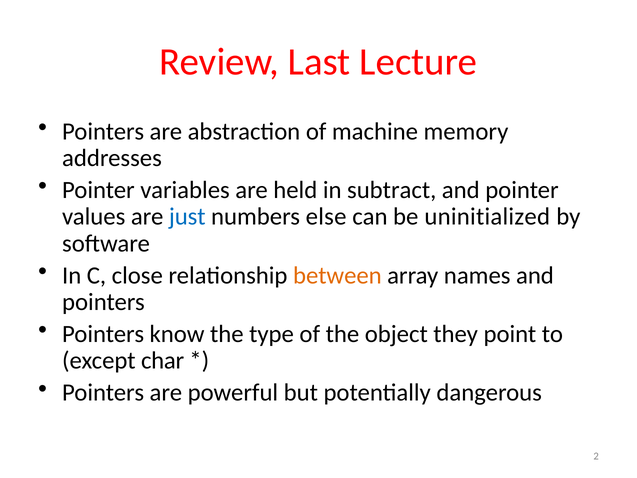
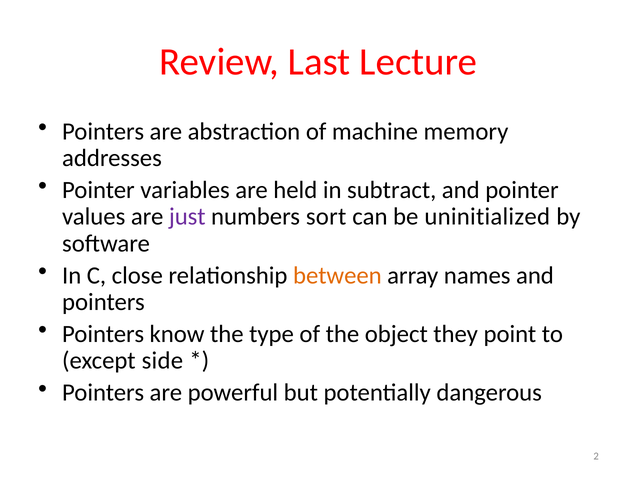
just colour: blue -> purple
else: else -> sort
char: char -> side
